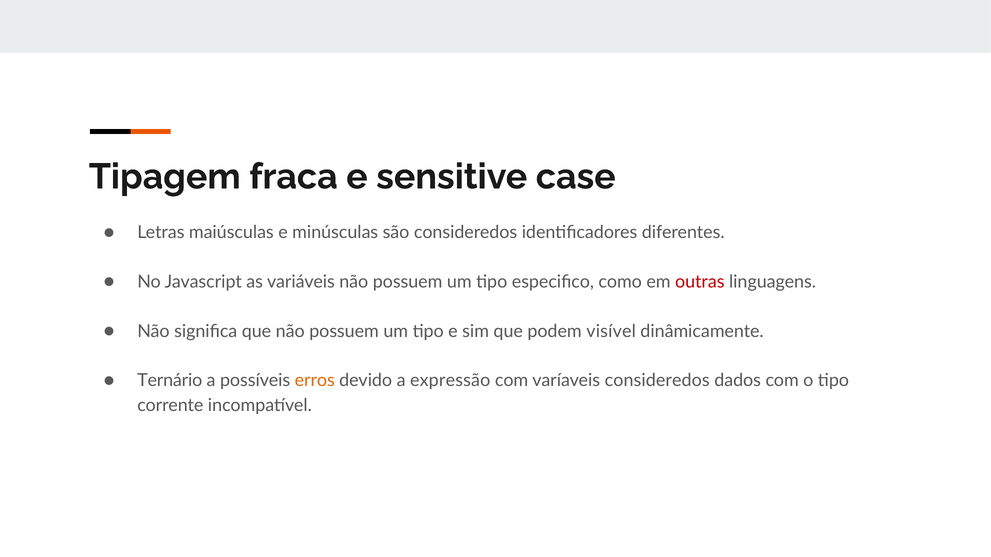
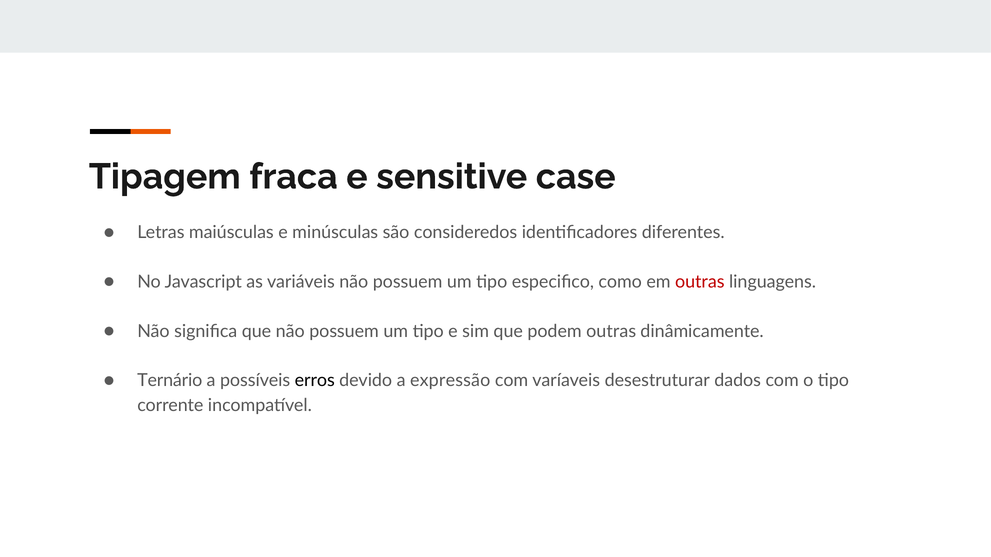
podem visível: visível -> outras
erros colour: orange -> black
varíaveis consideredos: consideredos -> desestruturar
